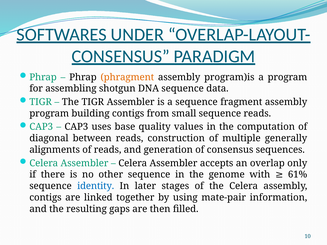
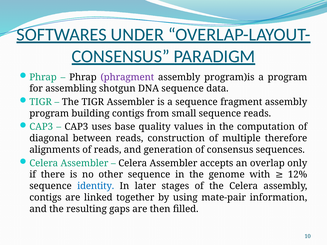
phragment colour: orange -> purple
generally: generally -> therefore
61%: 61% -> 12%
